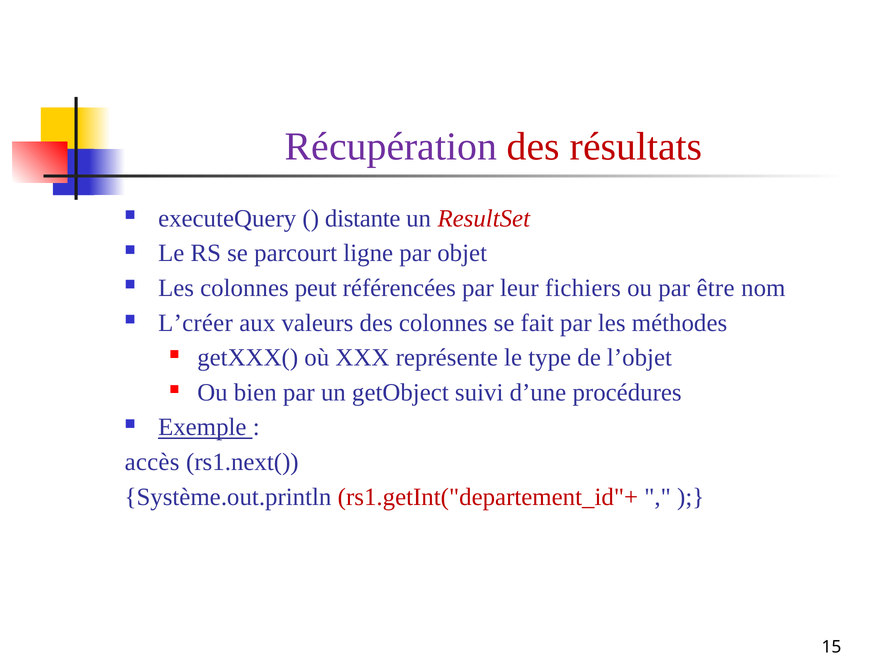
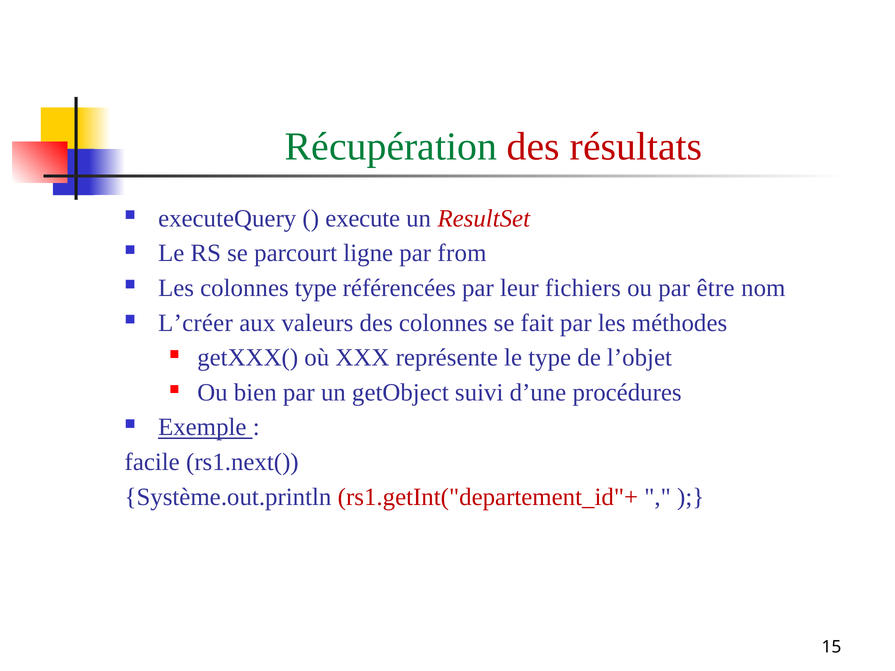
Récupération colour: purple -> green
distante: distante -> execute
objet: objet -> from
colonnes peut: peut -> type
accès: accès -> facile
